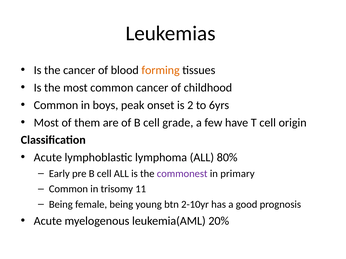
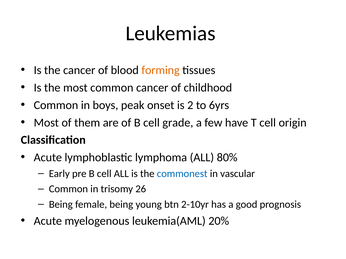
commonest colour: purple -> blue
primary: primary -> vascular
11: 11 -> 26
